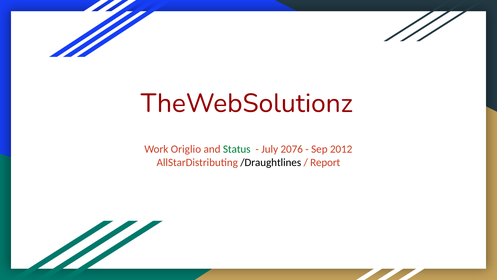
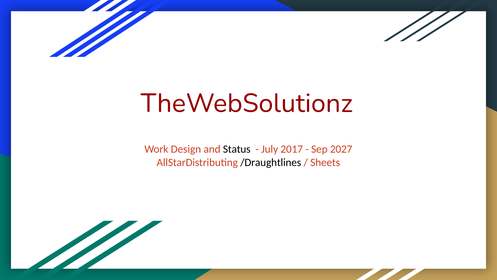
Origlio: Origlio -> Design
Status colour: green -> black
2076: 2076 -> 2017
2012: 2012 -> 2027
Report: Report -> Sheets
